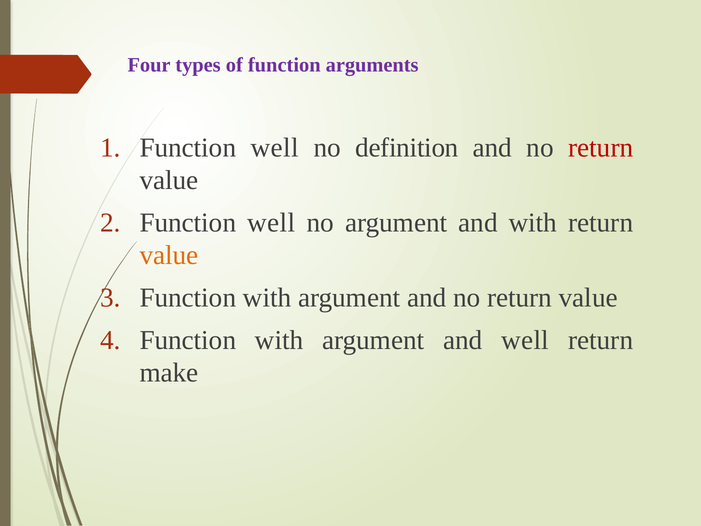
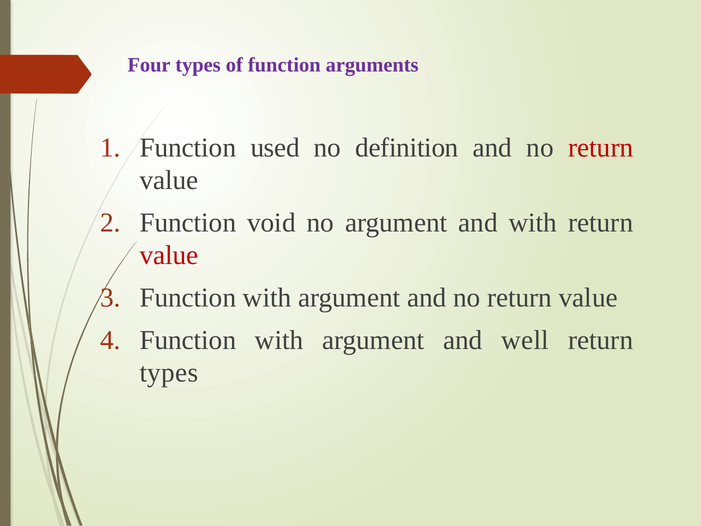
well at (275, 148): well -> used
well at (271, 223): well -> void
value at (169, 255) colour: orange -> red
make at (169, 373): make -> types
